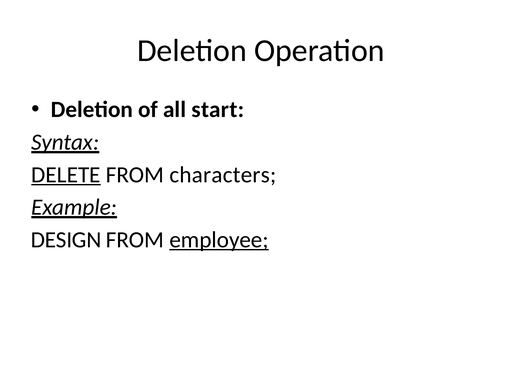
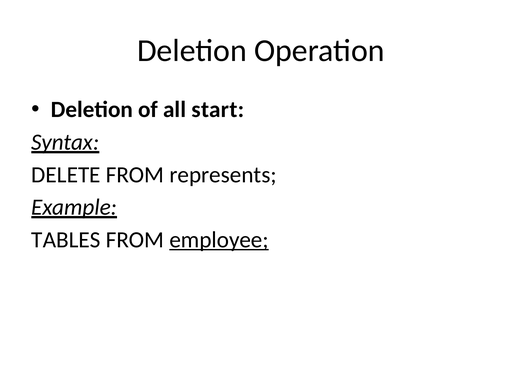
DELETE underline: present -> none
characters: characters -> represents
DESIGN: DESIGN -> TABLES
